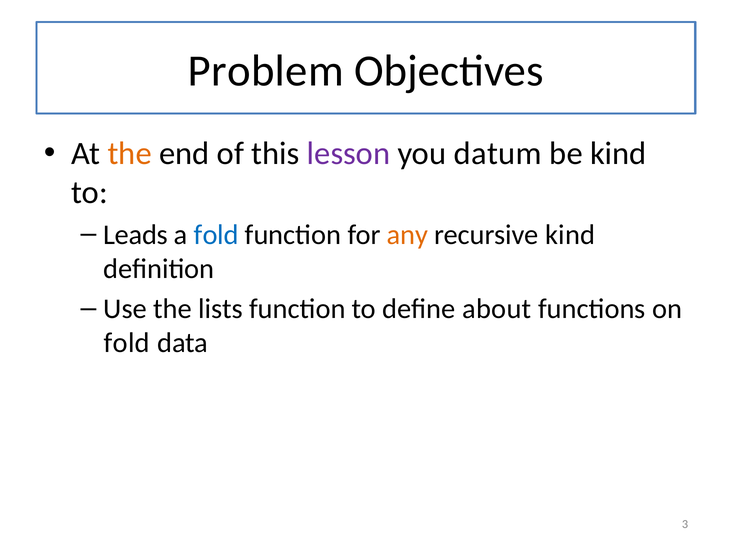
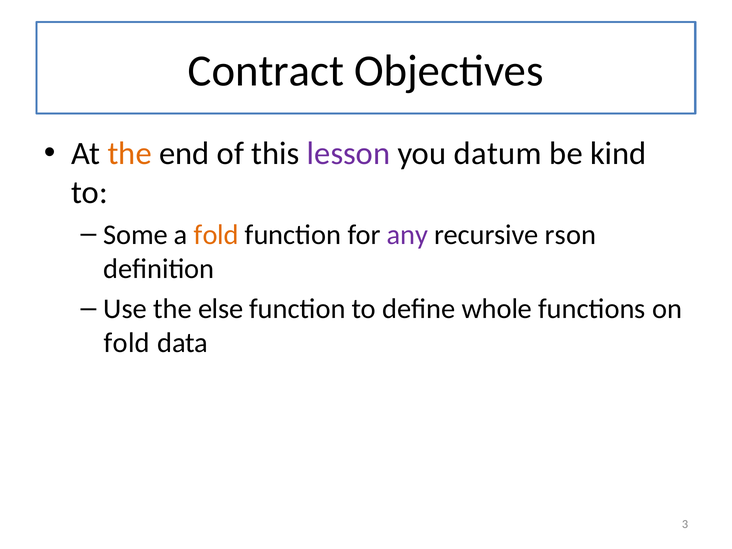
Problem: Problem -> Contract
Leads: Leads -> Some
fold at (216, 235) colour: blue -> orange
any colour: orange -> purple
recursive kind: kind -> rson
lists: lists -> else
about: about -> whole
